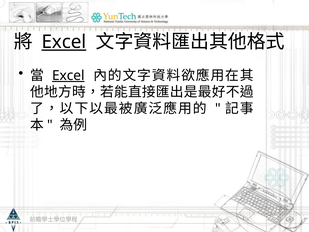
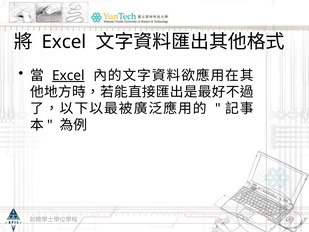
Excel at (64, 42) underline: present -> none
